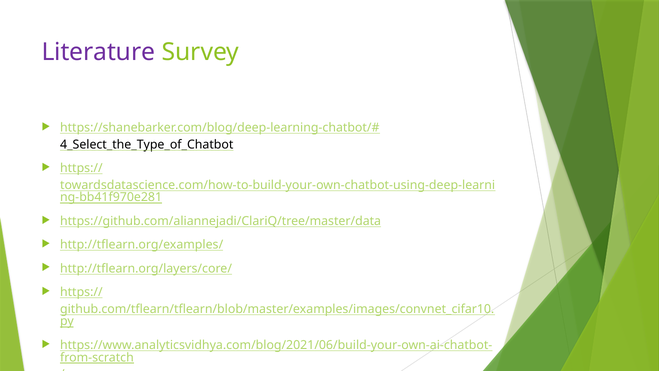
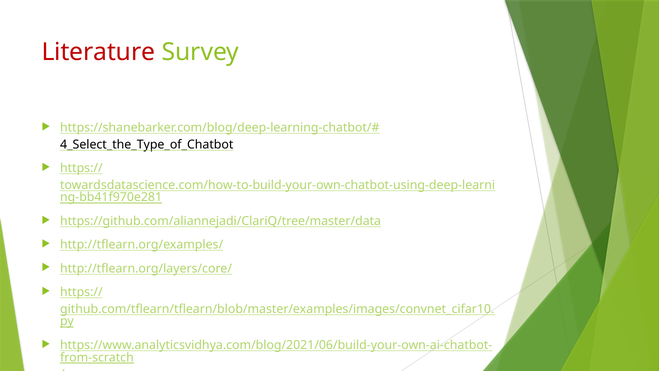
Literature colour: purple -> red
